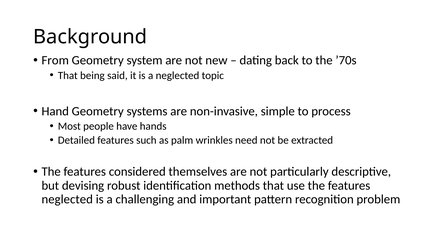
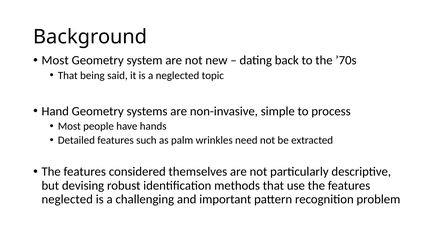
From at (55, 60): From -> Most
